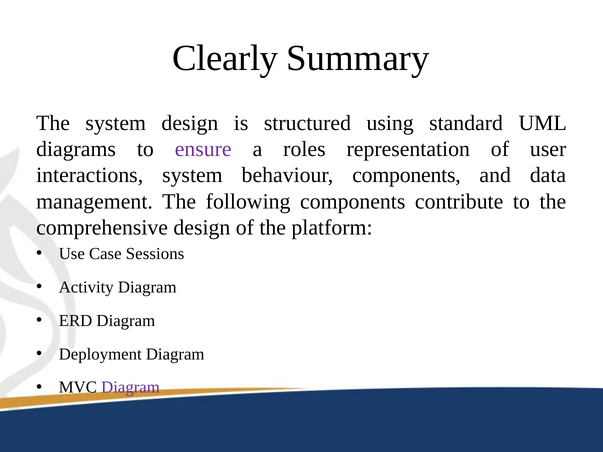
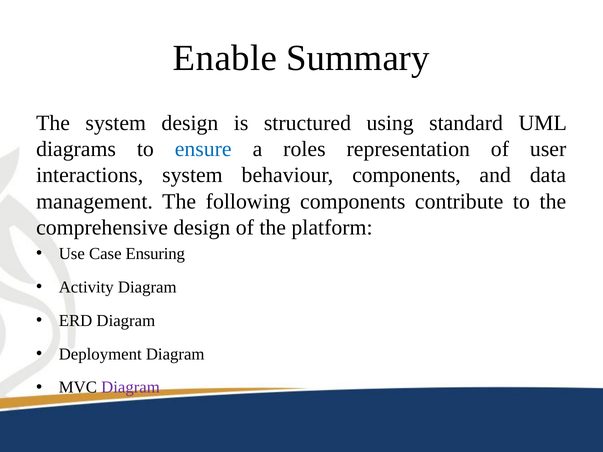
Clearly: Clearly -> Enable
ensure colour: purple -> blue
Sessions: Sessions -> Ensuring
